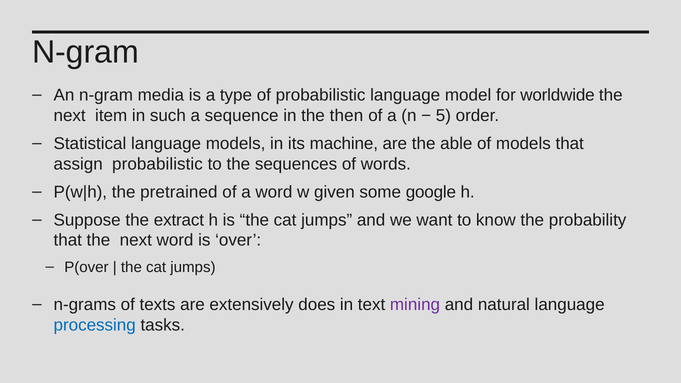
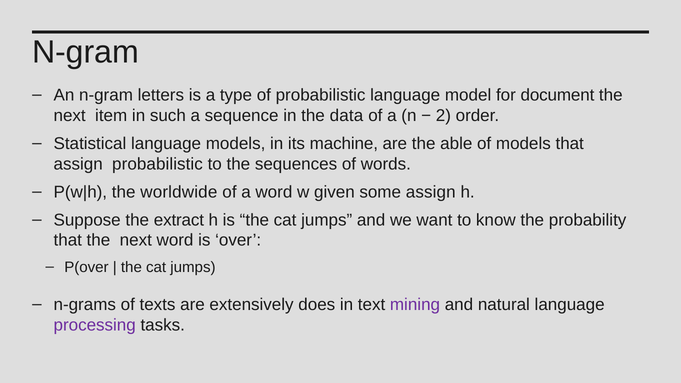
media: media -> letters
worldwide: worldwide -> document
then: then -> data
5: 5 -> 2
pretrained: pretrained -> worldwide
some google: google -> assign
processing colour: blue -> purple
